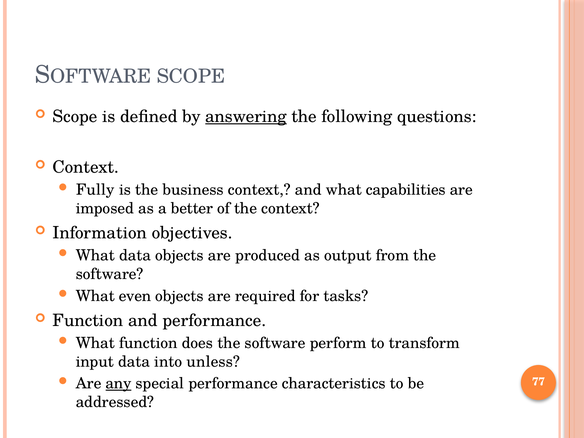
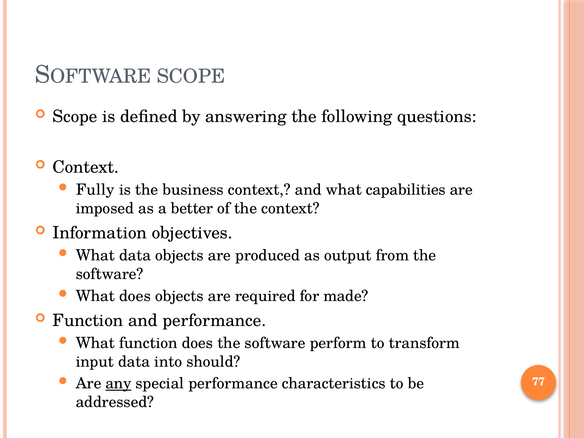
answering underline: present -> none
What even: even -> does
tasks: tasks -> made
unless: unless -> should
